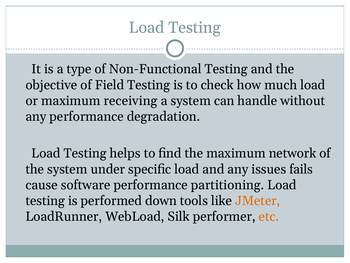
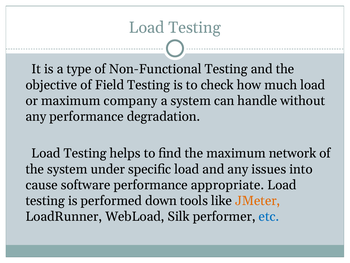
receiving: receiving -> company
fails: fails -> into
partitioning: partitioning -> appropriate
etc colour: orange -> blue
